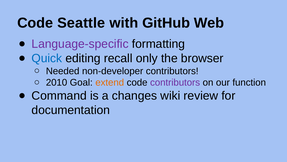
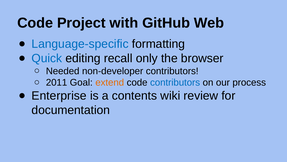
Seattle: Seattle -> Project
Language-specific colour: purple -> blue
2010: 2010 -> 2011
contributors at (175, 82) colour: purple -> blue
function: function -> process
Command: Command -> Enterprise
changes: changes -> contents
